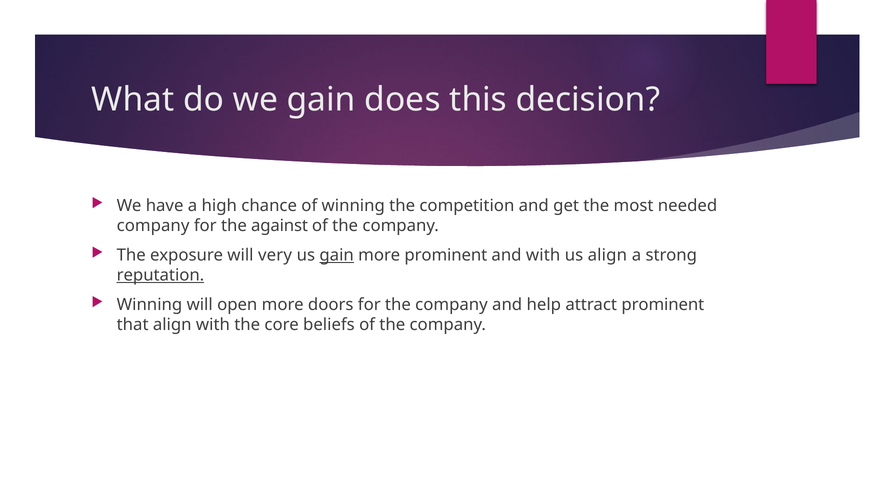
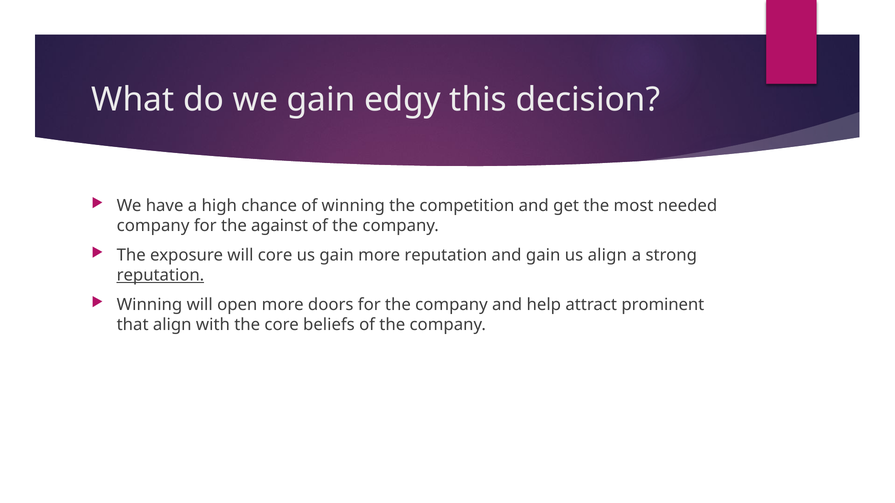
does: does -> edgy
will very: very -> core
gain at (337, 255) underline: present -> none
more prominent: prominent -> reputation
and with: with -> gain
